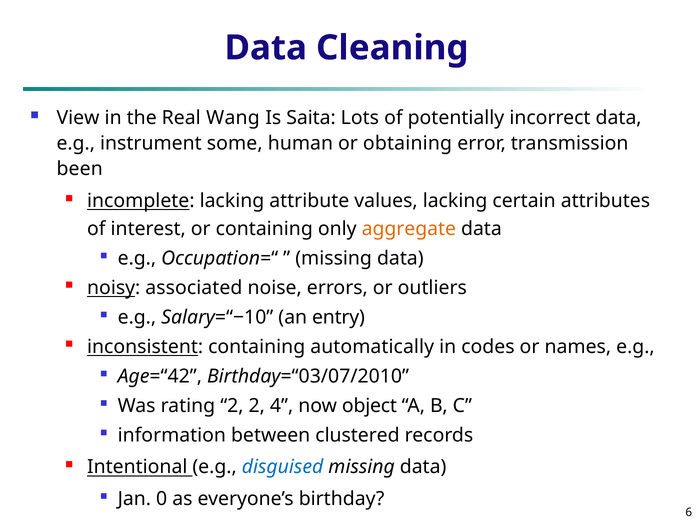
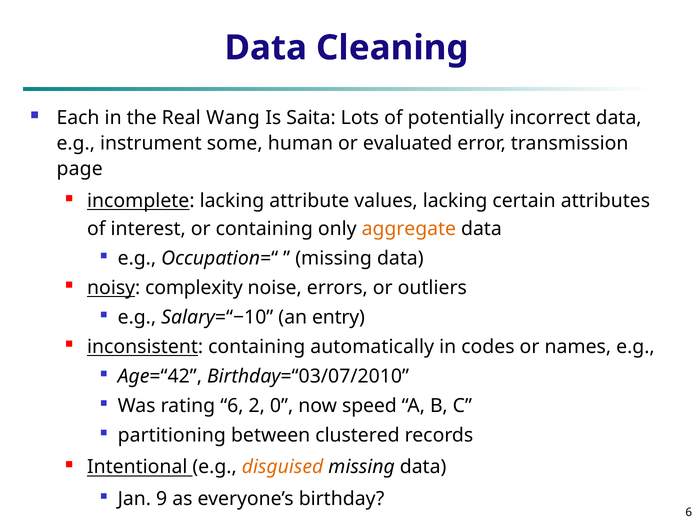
View: View -> Each
obtaining: obtaining -> evaluated
been: been -> page
associated: associated -> complexity
rating 2: 2 -> 6
4: 4 -> 0
object: object -> speed
information: information -> partitioning
disguised colour: blue -> orange
0: 0 -> 9
